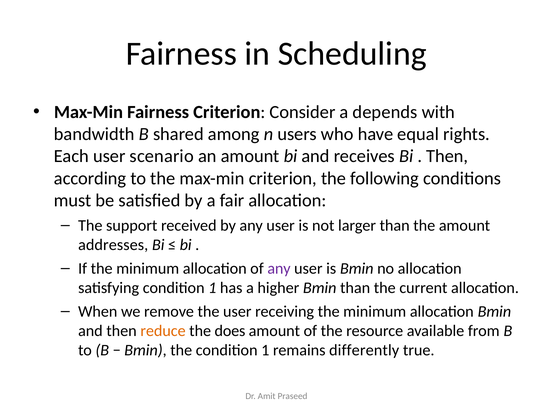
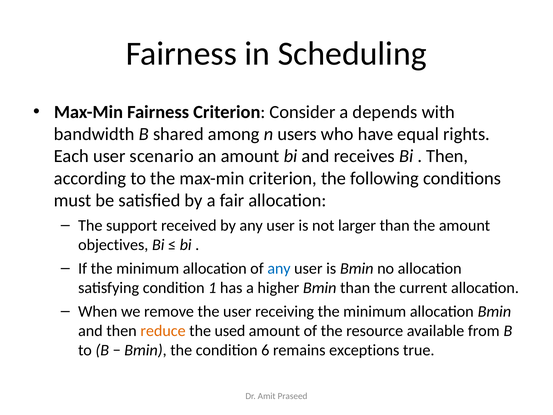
addresses: addresses -> objectives
any at (279, 268) colour: purple -> blue
does: does -> used
the condition 1: 1 -> 6
differently: differently -> exceptions
